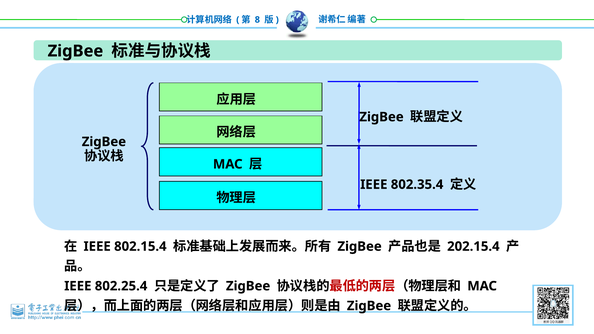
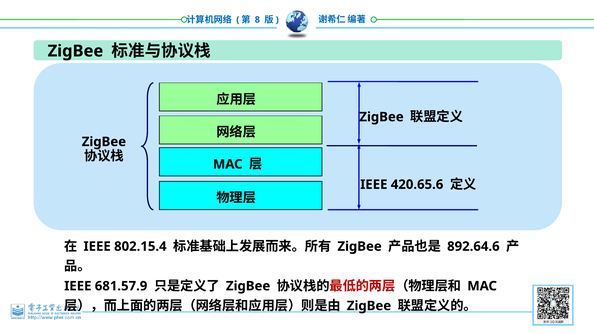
802.35.4: 802.35.4 -> 420.65.6
202.15.4: 202.15.4 -> 892.64.6
802.25.4: 802.25.4 -> 681.57.9
